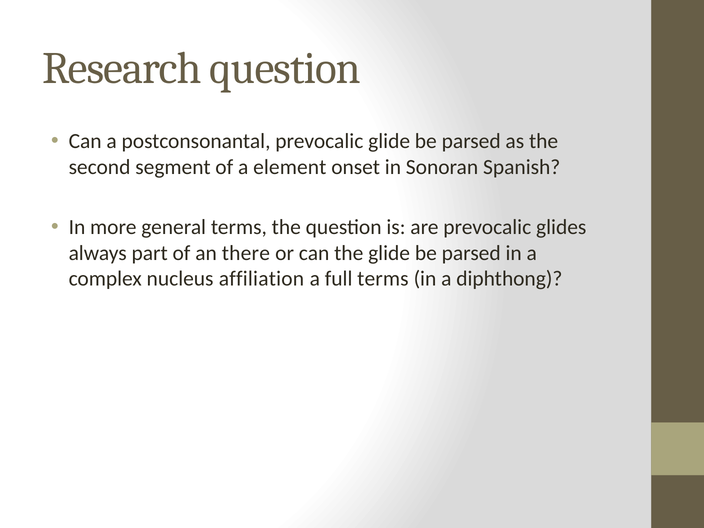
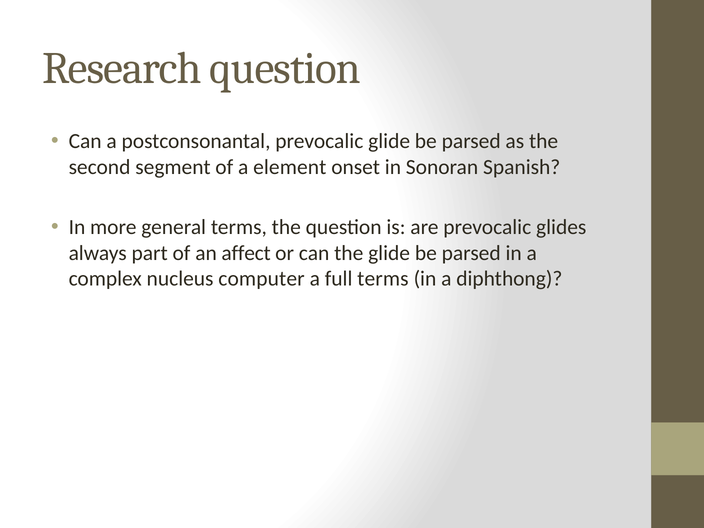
there: there -> affect
affiliation: affiliation -> computer
